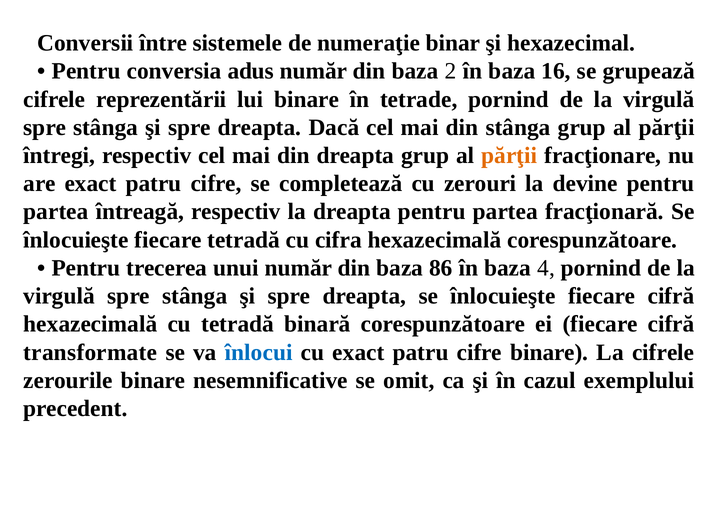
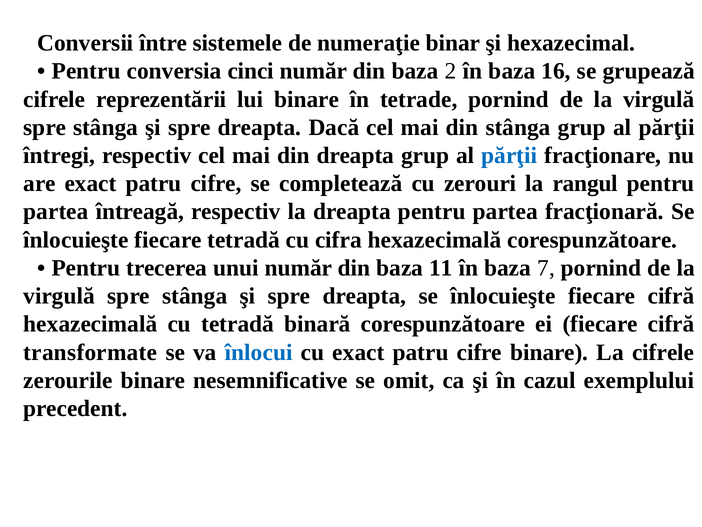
adus: adus -> cinci
părţii at (509, 155) colour: orange -> blue
devine: devine -> rangul
86: 86 -> 11
4: 4 -> 7
